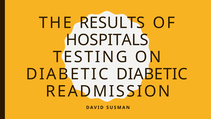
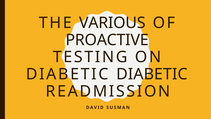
RESULTS: RESULTS -> VARIOUS
HOSPITALS: HOSPITALS -> PROACTIVE
